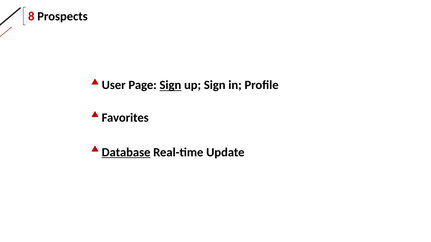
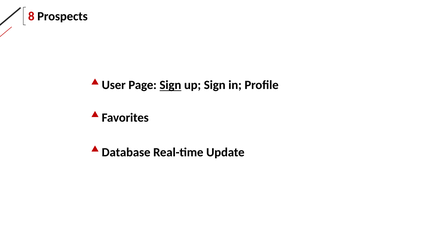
Database underline: present -> none
